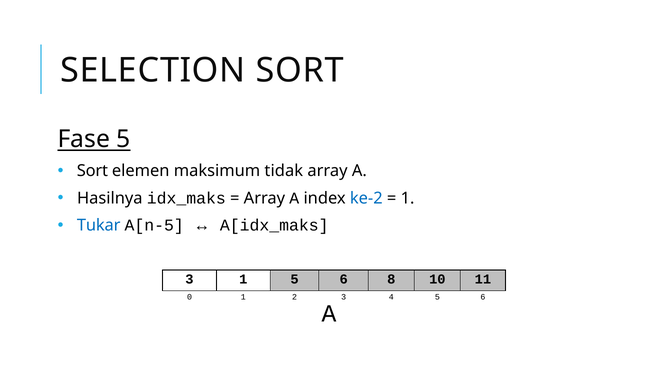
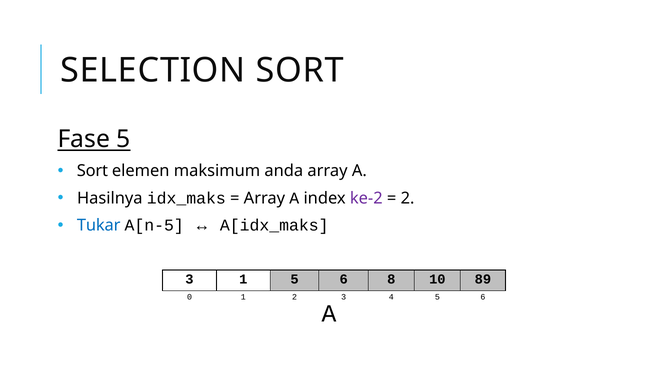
tidak: tidak -> anda
ke-2 colour: blue -> purple
1 at (408, 198): 1 -> 2
11: 11 -> 89
